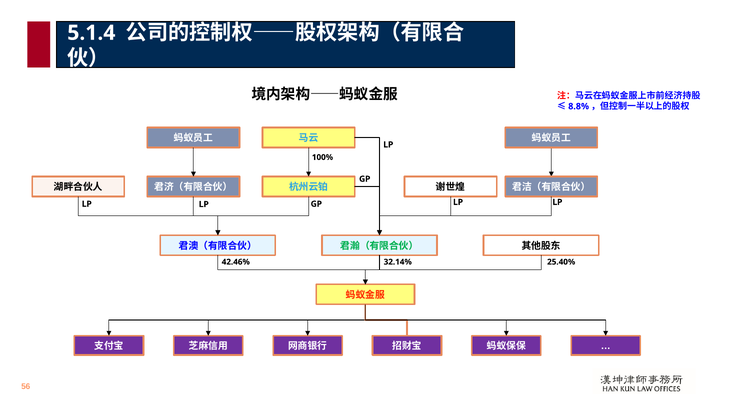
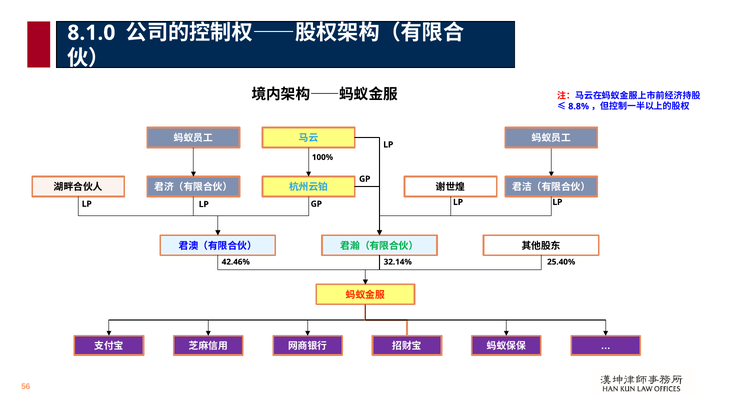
5.1.4: 5.1.4 -> 8.1.0
